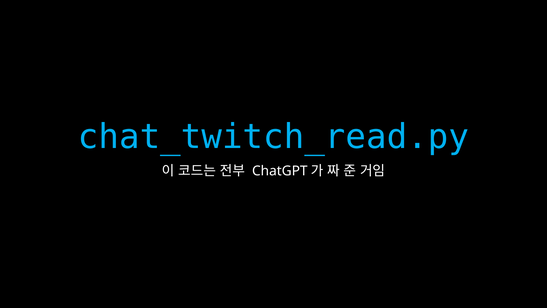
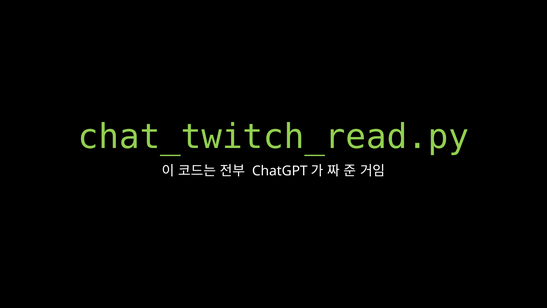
chat_twitch_read.py colour: light blue -> light green
